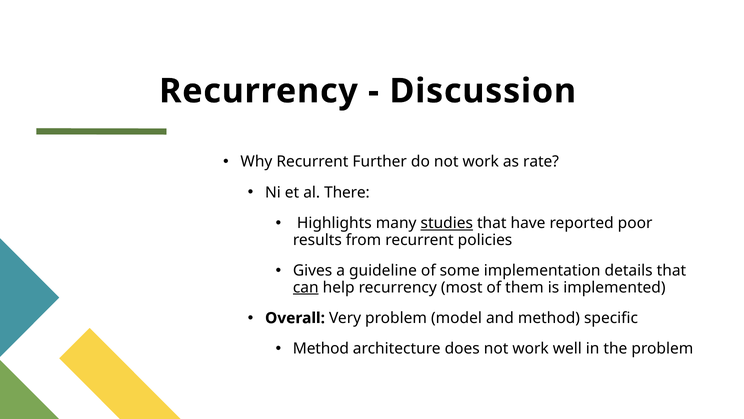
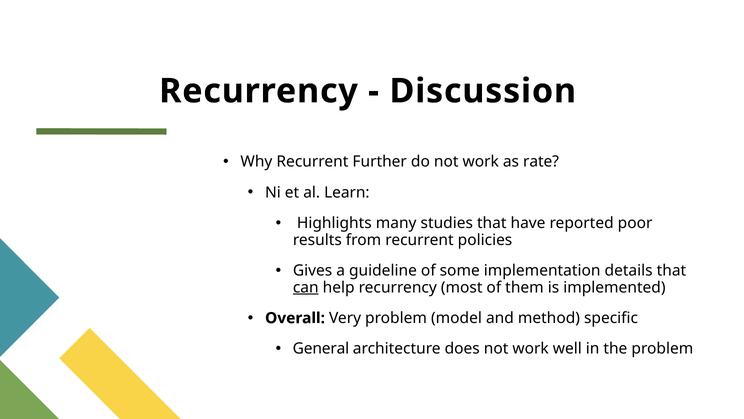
There: There -> Learn
studies underline: present -> none
Method at (321, 348): Method -> General
